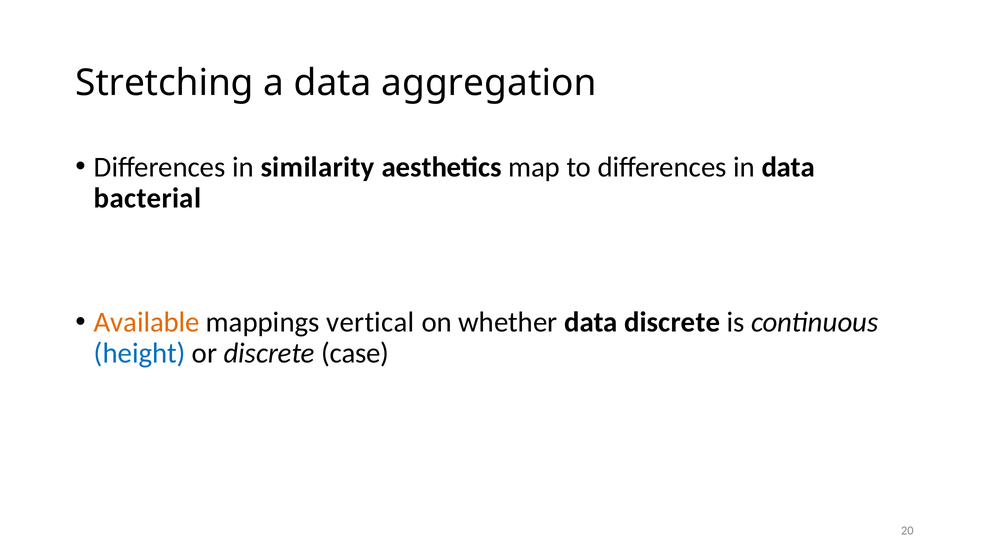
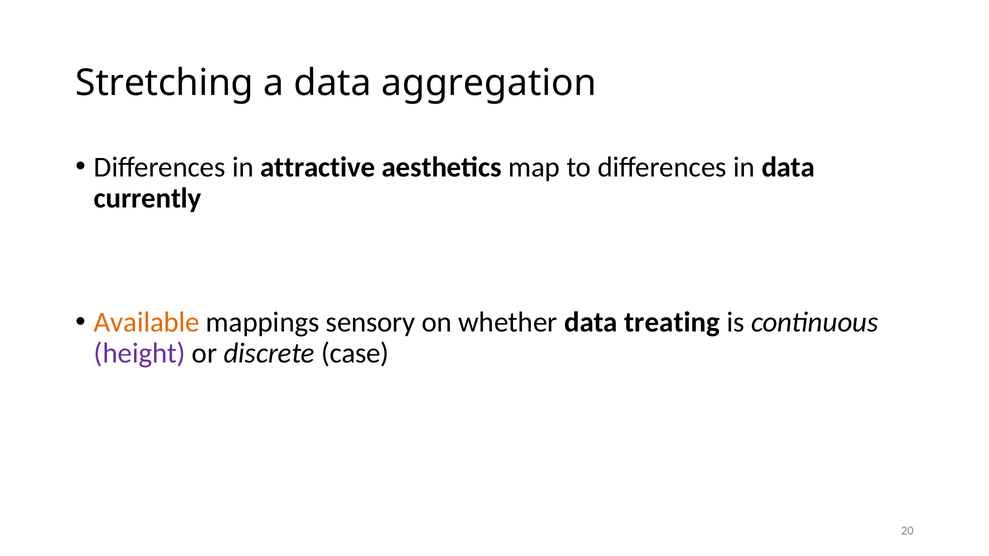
similarity: similarity -> attractive
bacterial: bacterial -> currently
vertical: vertical -> sensory
data discrete: discrete -> treating
height colour: blue -> purple
